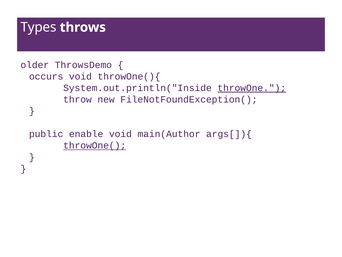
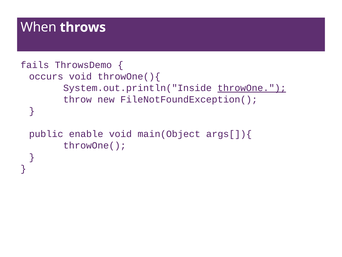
Types: Types -> When
older: older -> fails
main(Author: main(Author -> main(Object
throwOne( underline: present -> none
